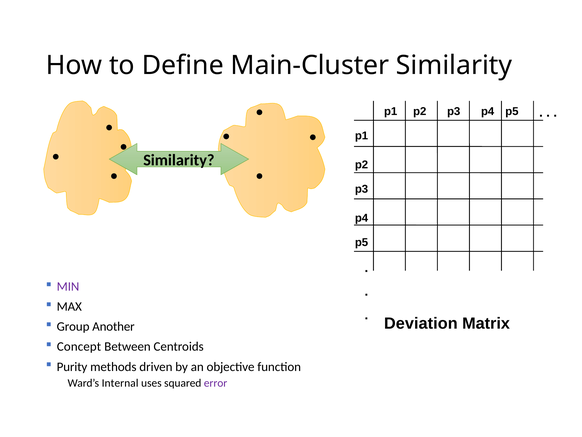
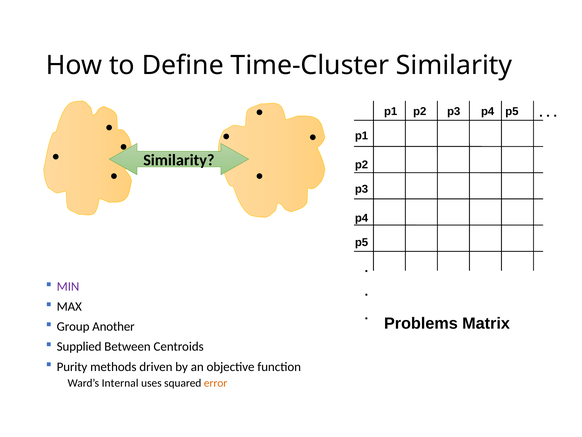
Main-Cluster: Main-Cluster -> Time-Cluster
Deviation: Deviation -> Problems
Concept: Concept -> Supplied
error colour: purple -> orange
